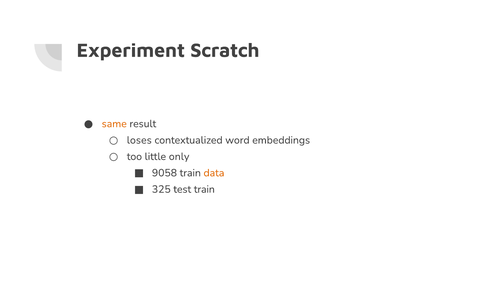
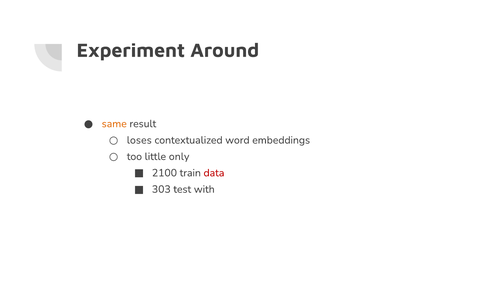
Scratch: Scratch -> Around
9058: 9058 -> 2100
data colour: orange -> red
325: 325 -> 303
test train: train -> with
